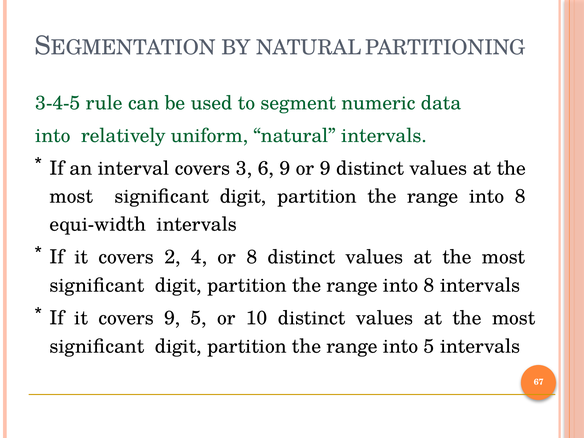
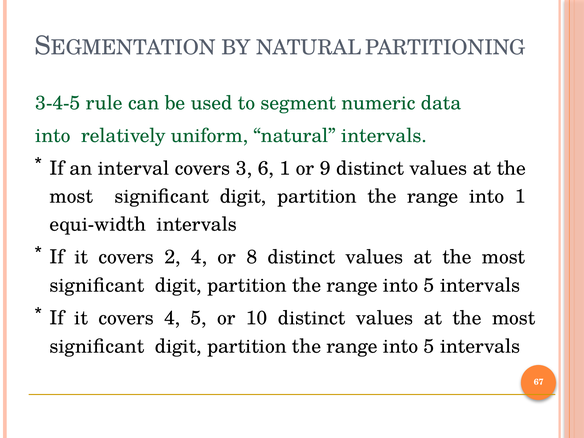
6 9: 9 -> 1
8 at (520, 196): 8 -> 1
8 at (429, 285): 8 -> 5
covers 9: 9 -> 4
